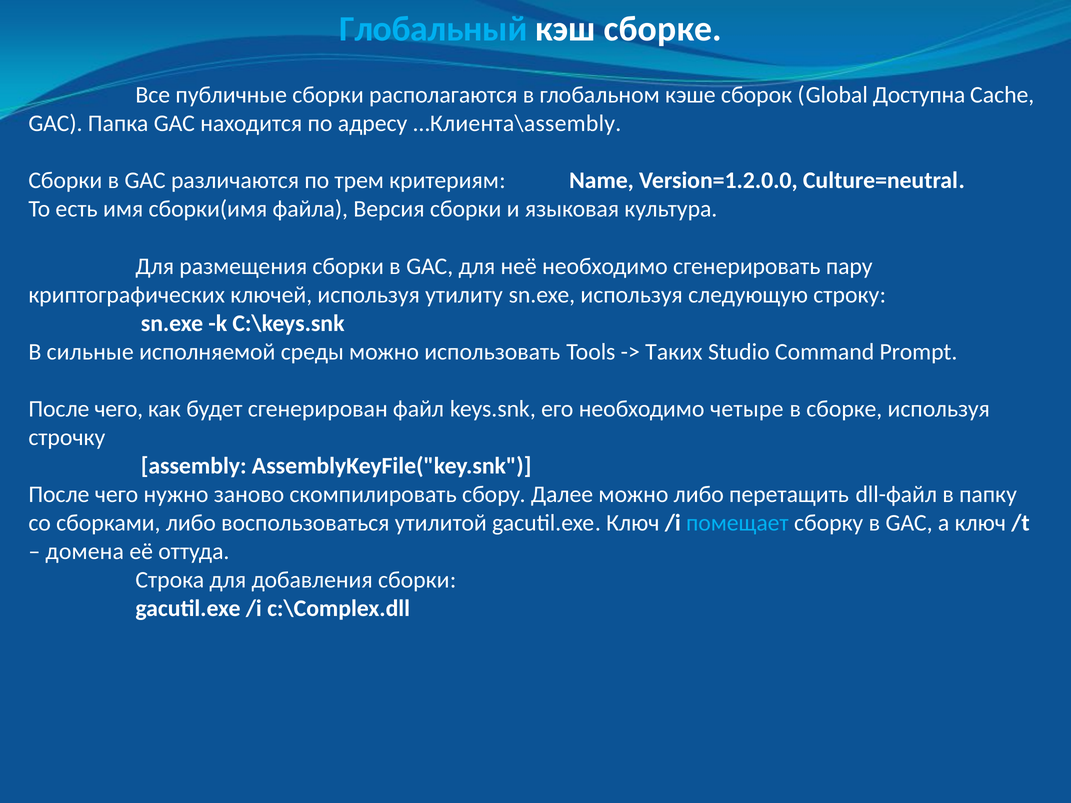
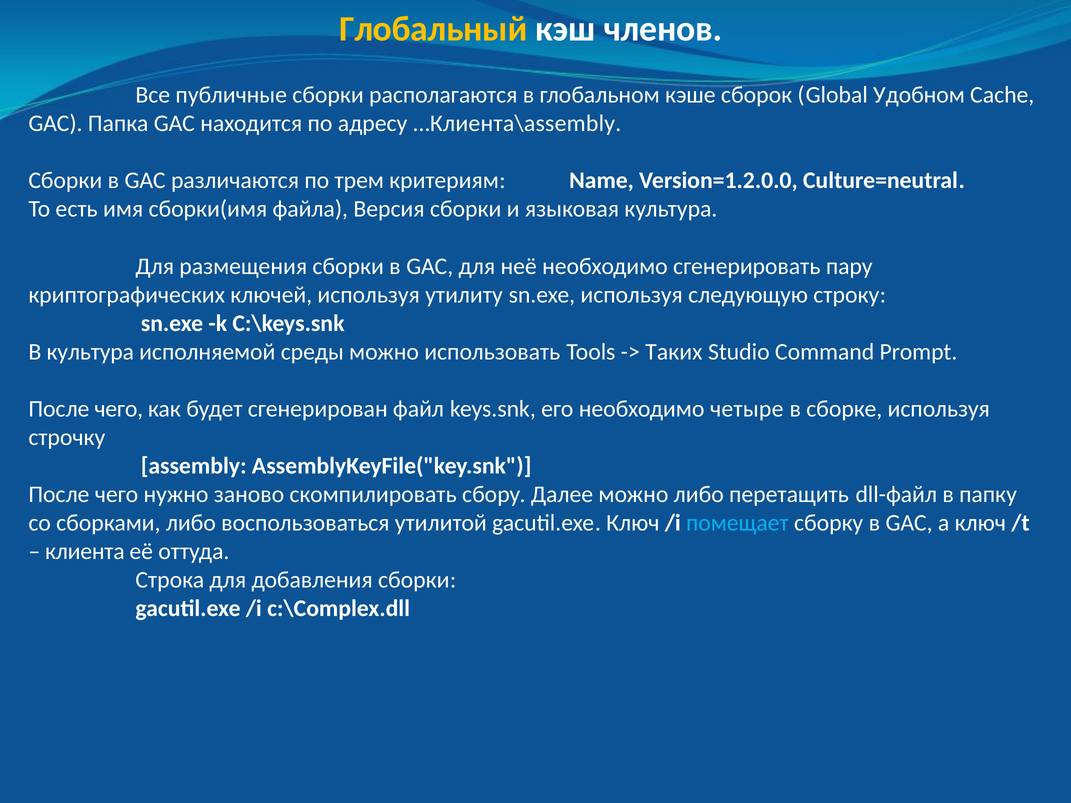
Глобальный colour: light blue -> yellow
кэш сборке: сборке -> членов
Доступна: Доступна -> Удобном
В сильные: сильные -> культура
домена: домена -> клиента
